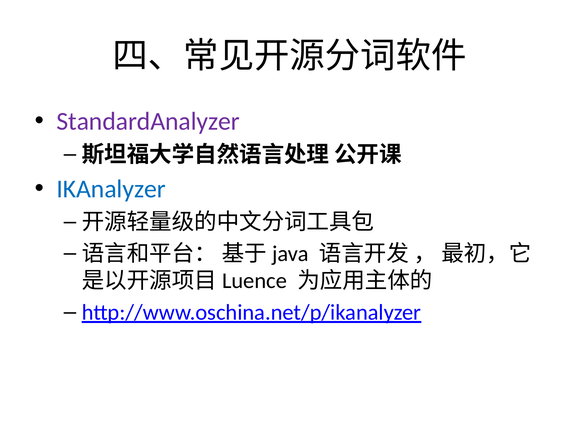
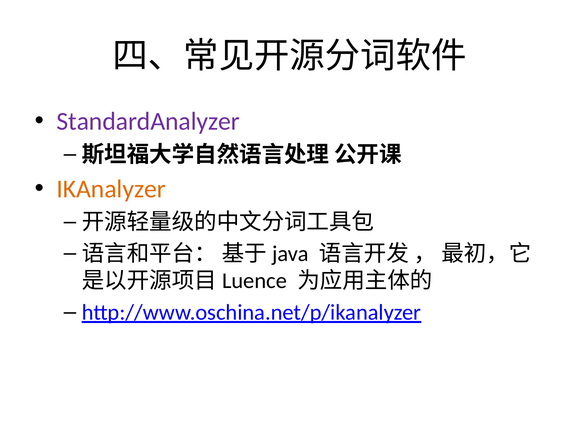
IKAnalyzer colour: blue -> orange
